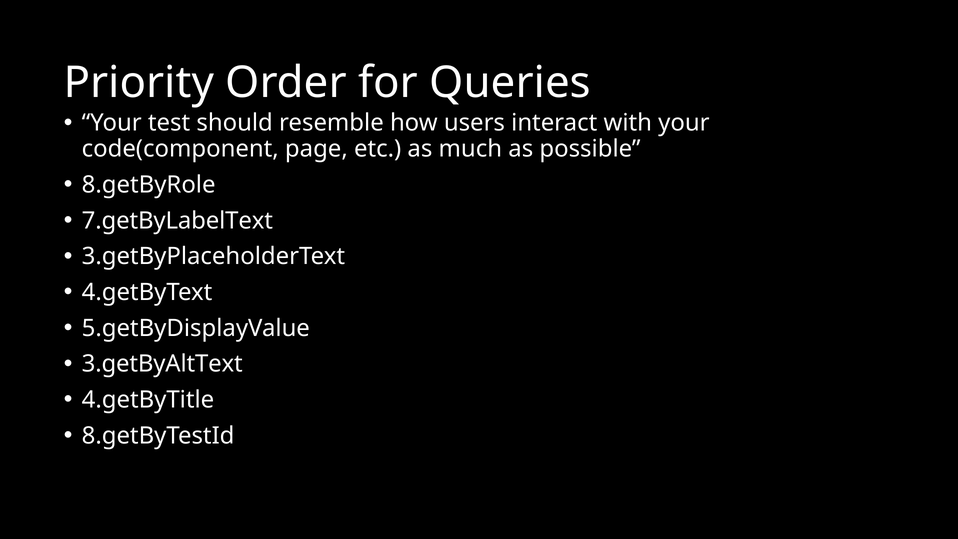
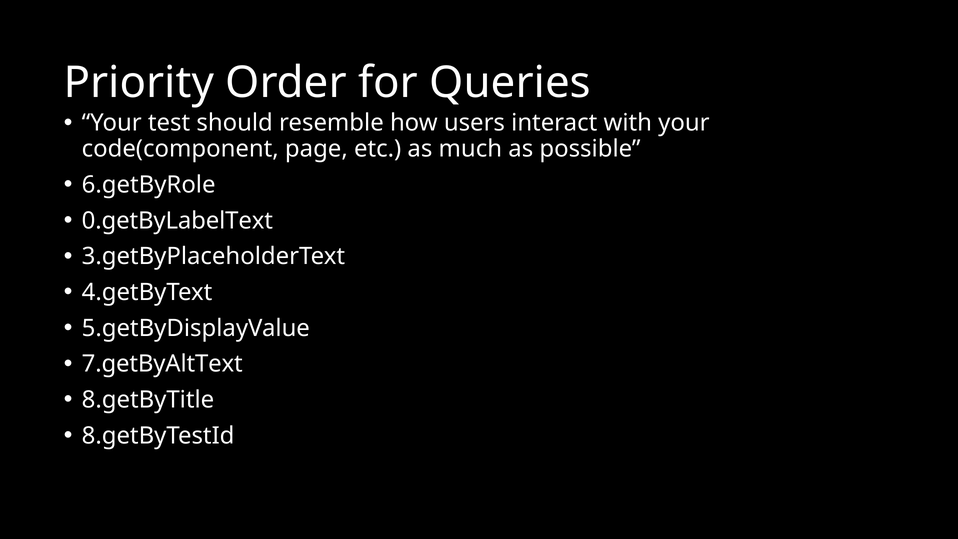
8.getByRole: 8.getByRole -> 6.getByRole
7.getByLabelText: 7.getByLabelText -> 0.getByLabelText
3.getByAltText: 3.getByAltText -> 7.getByAltText
4.getByTitle: 4.getByTitle -> 8.getByTitle
